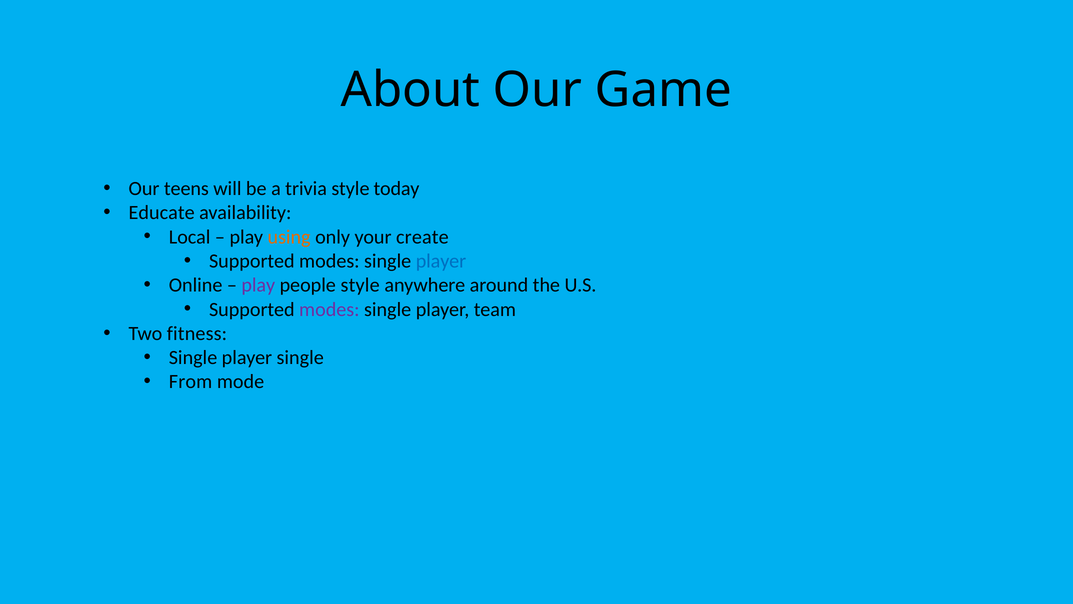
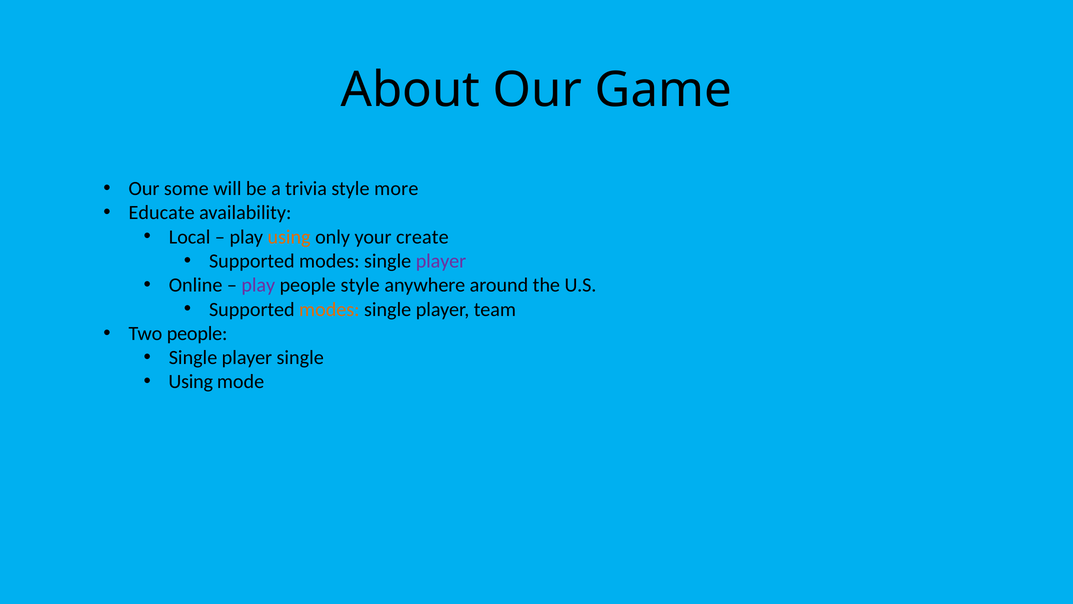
teens: teens -> some
today: today -> more
player at (441, 261) colour: blue -> purple
modes at (329, 309) colour: purple -> orange
Two fitness: fitness -> people
From at (191, 382): From -> Using
